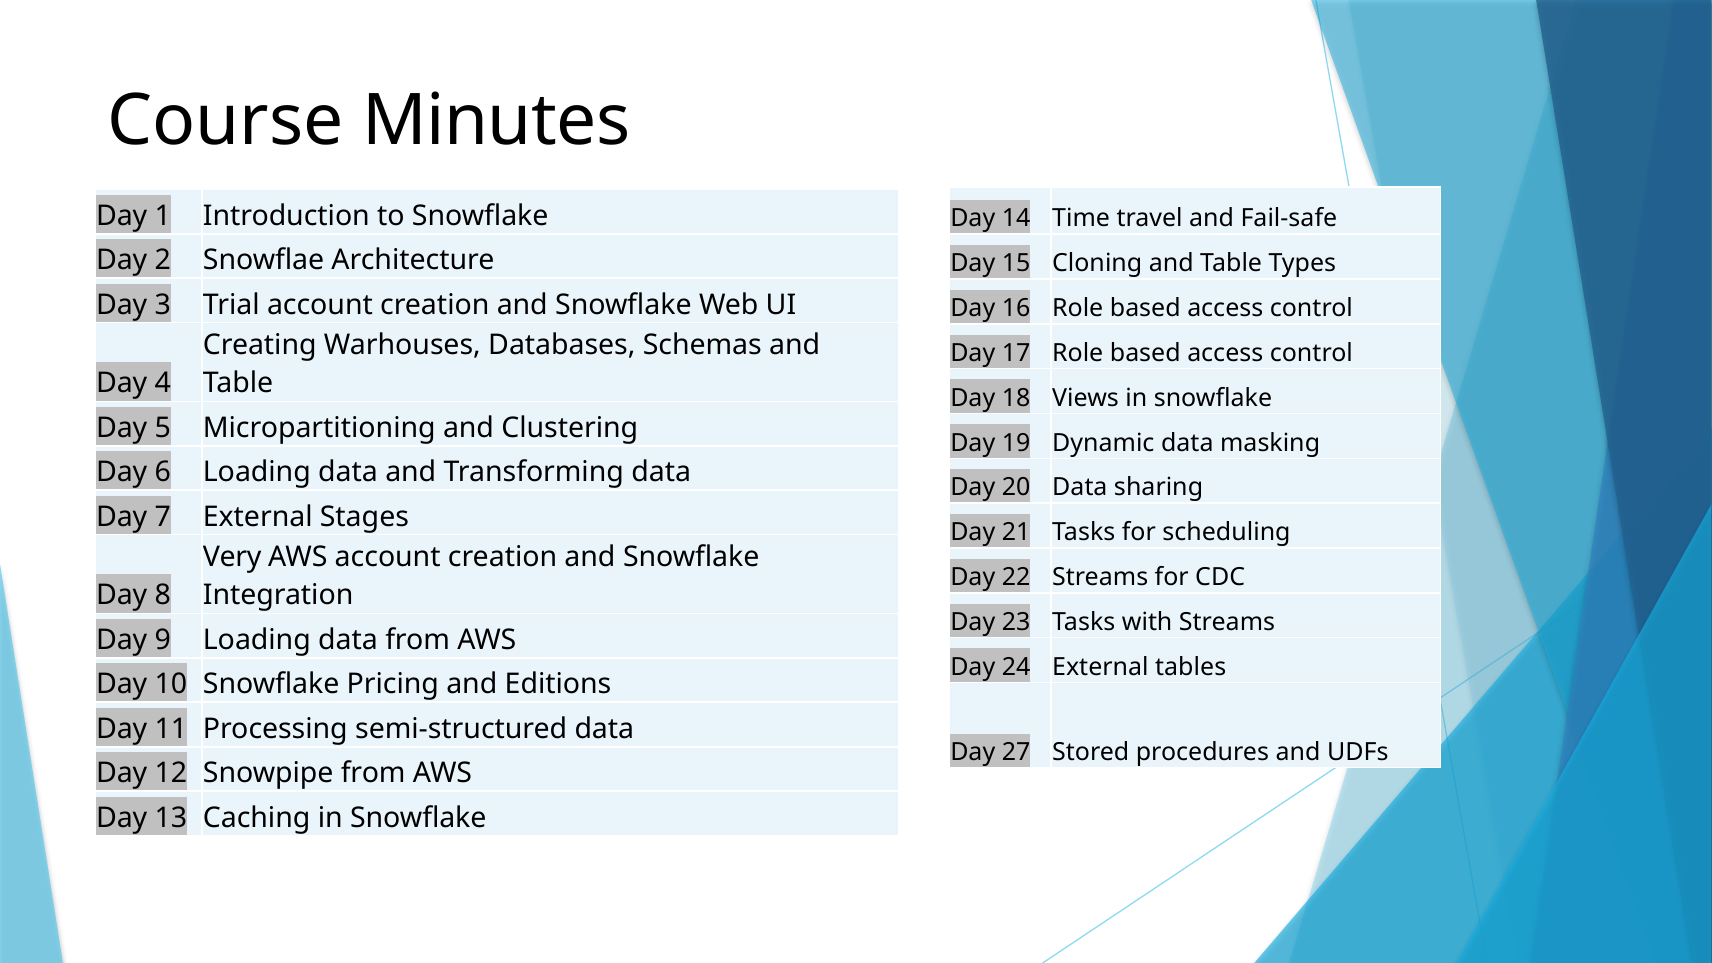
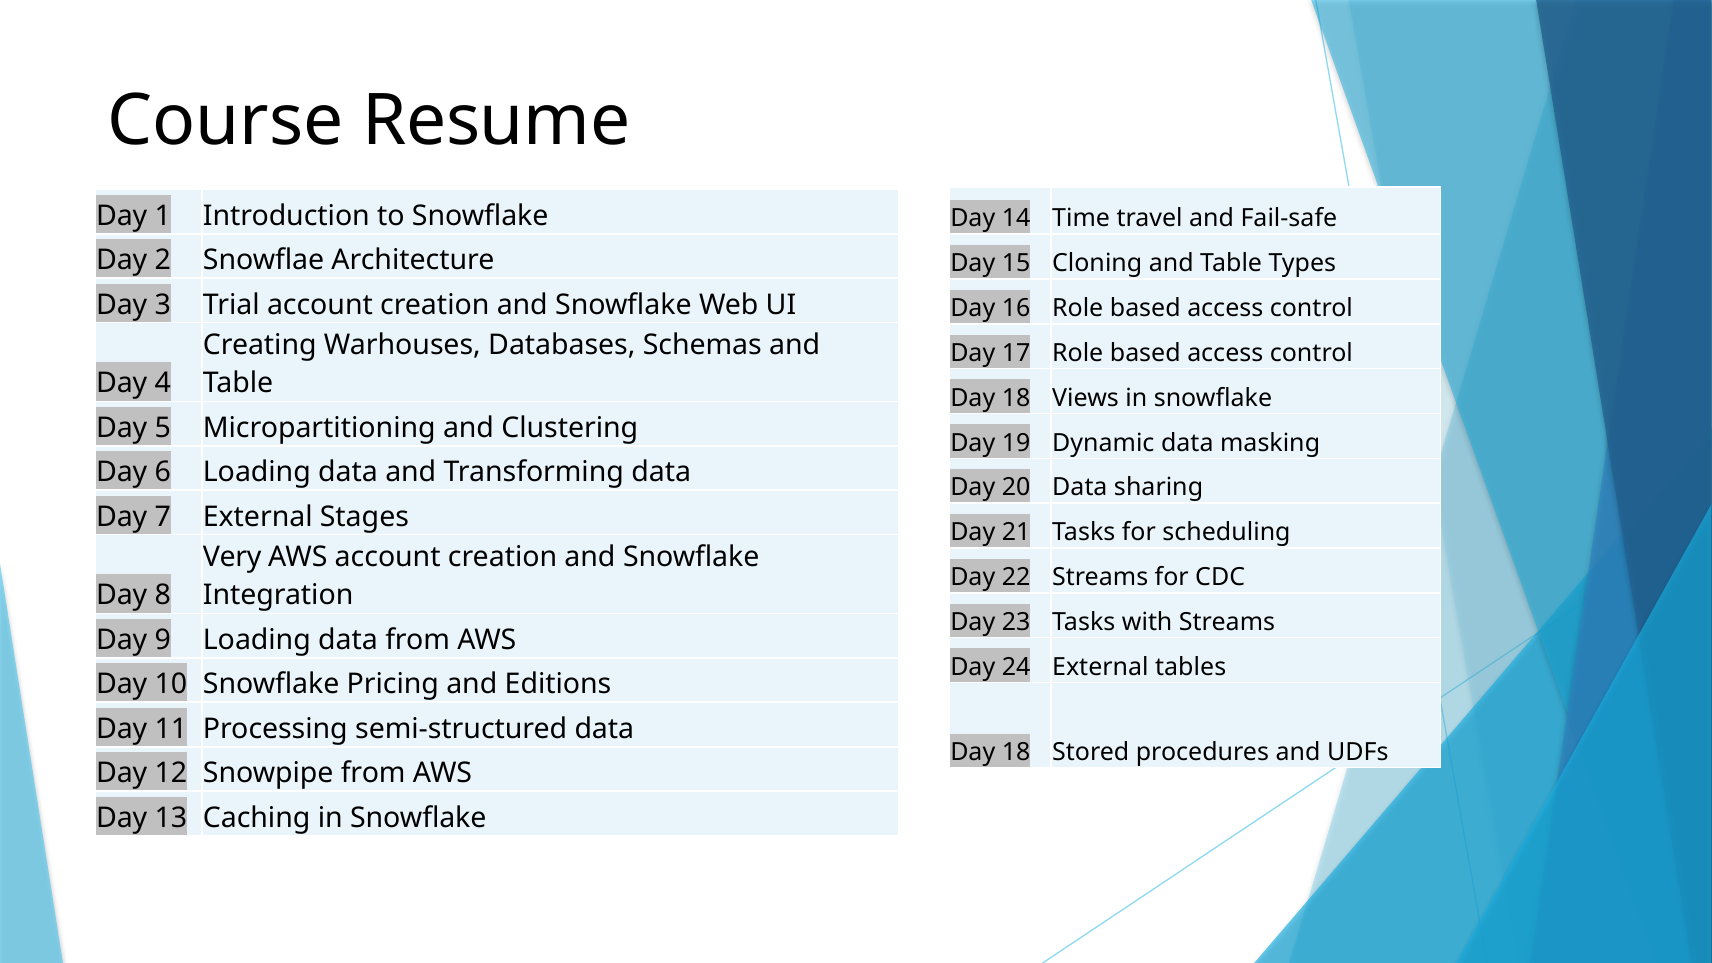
Minutes: Minutes -> Resume
27 at (1016, 752): 27 -> 18
